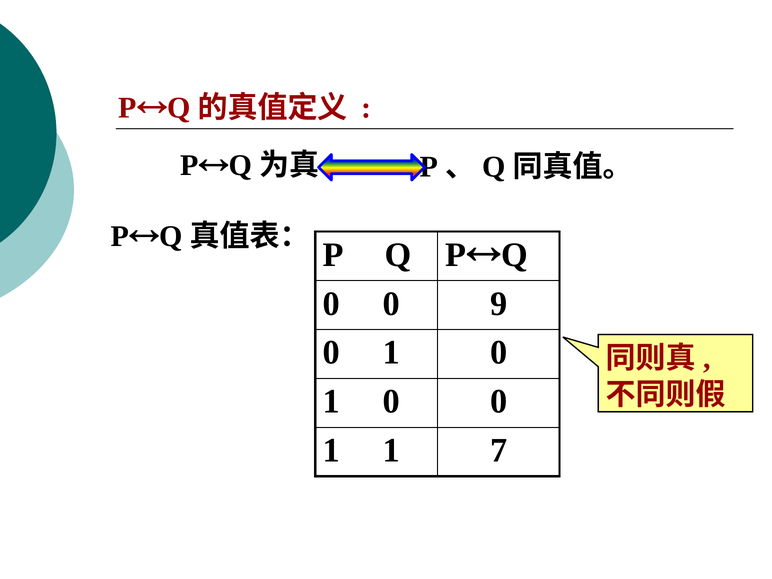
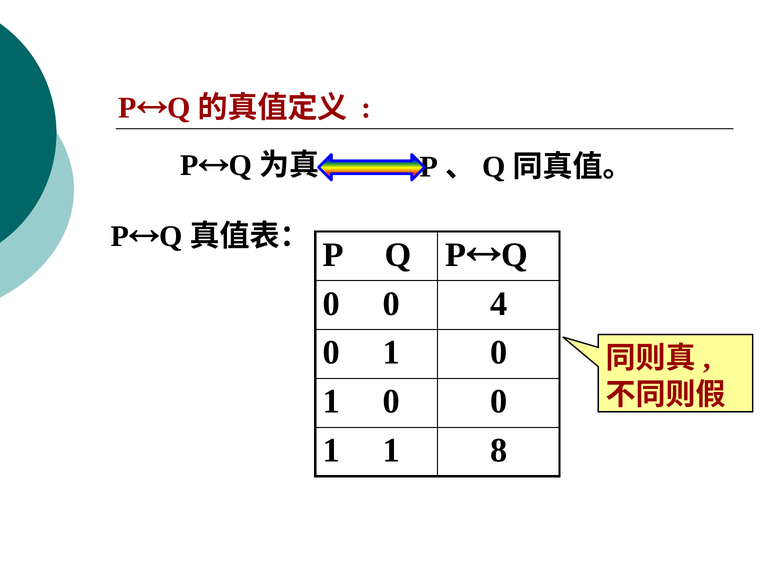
9: 9 -> 4
7: 7 -> 8
